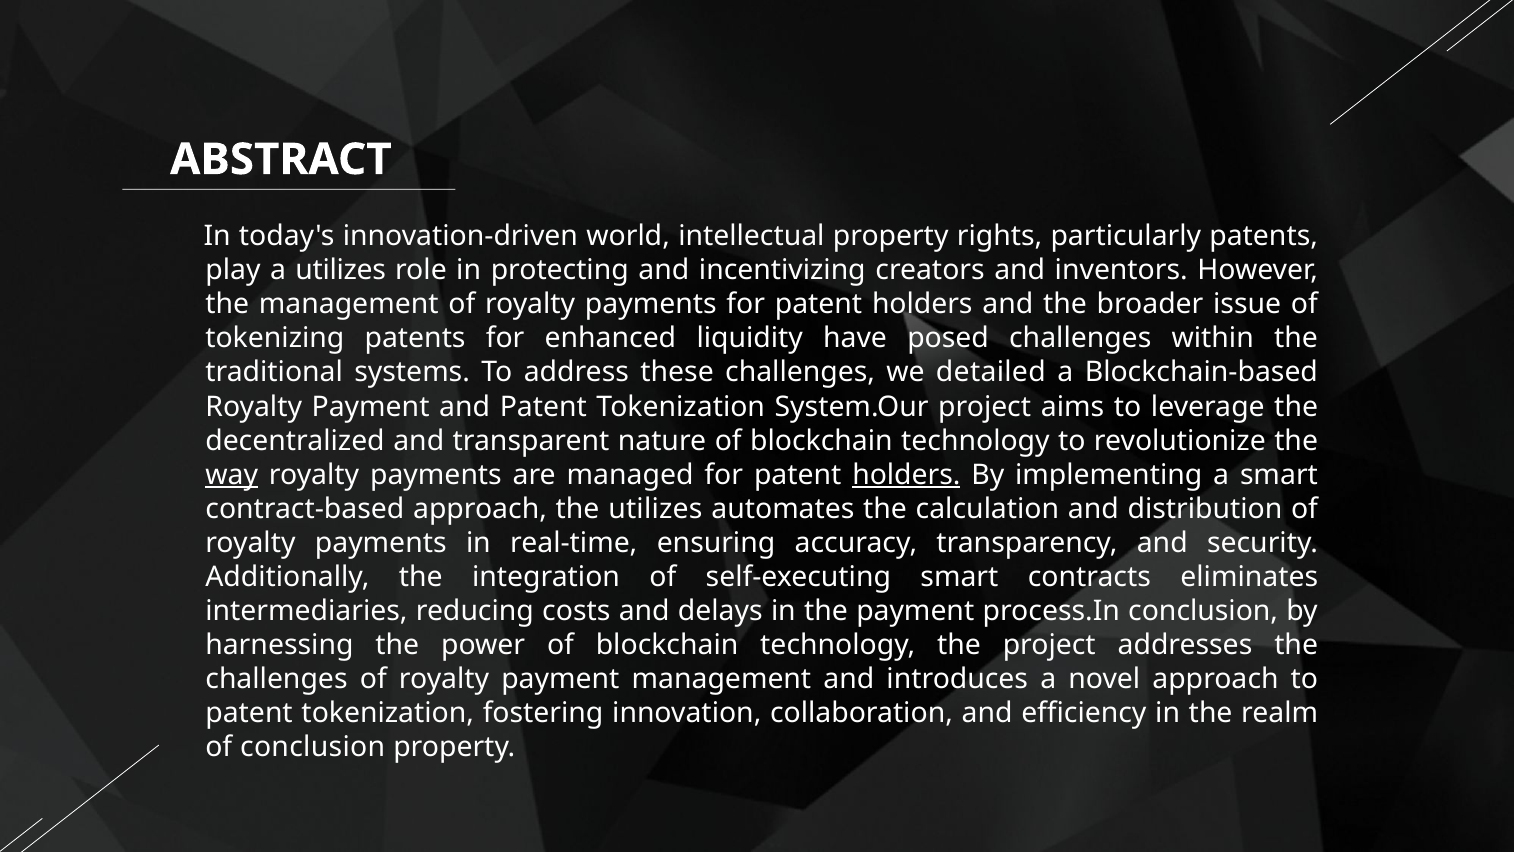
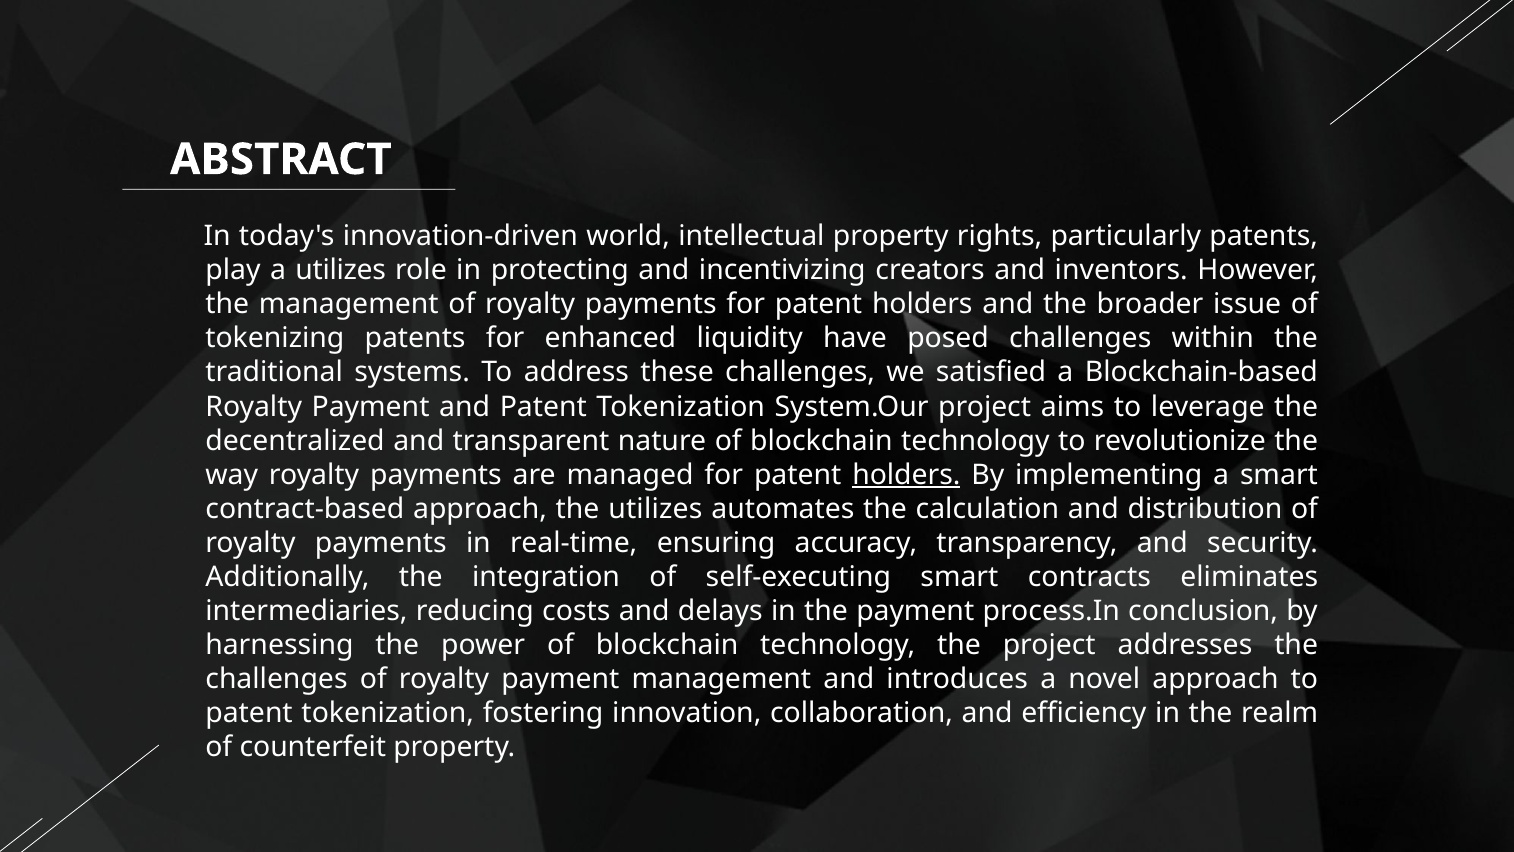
detailed: detailed -> satisfied
way underline: present -> none
of conclusion: conclusion -> counterfeit
